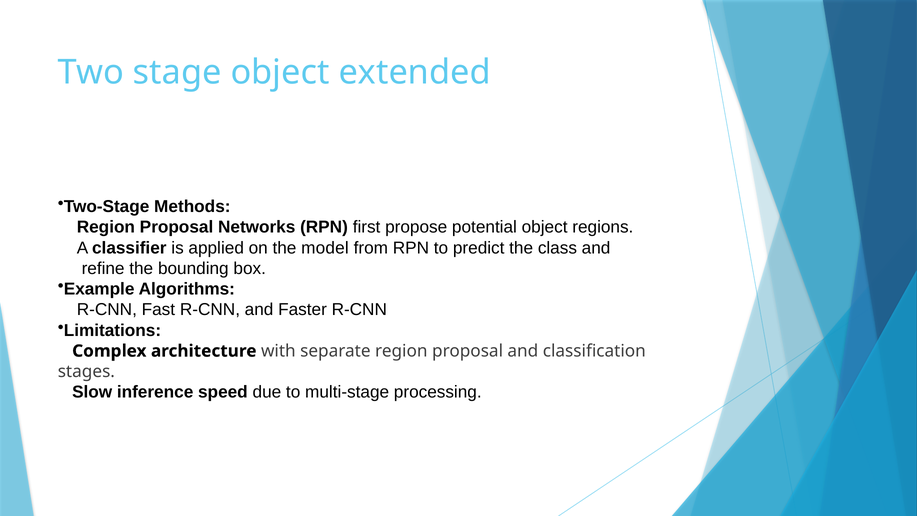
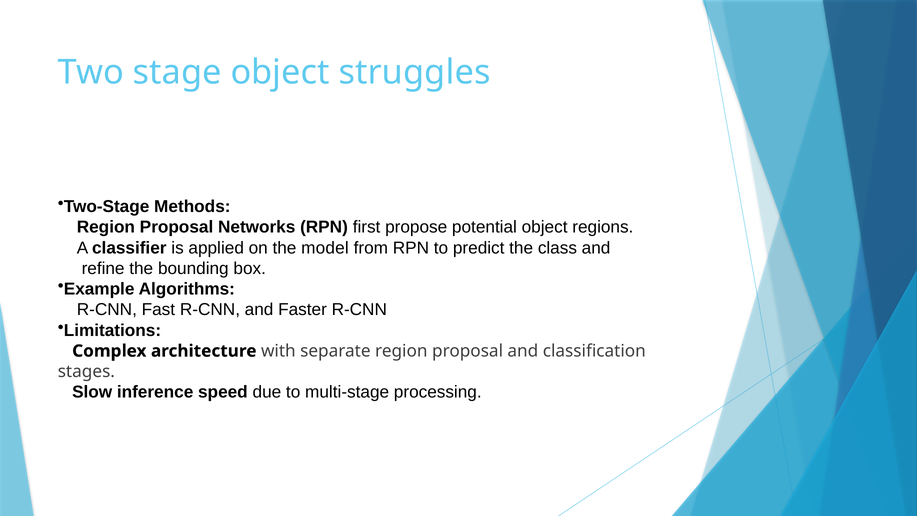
extended: extended -> struggles
